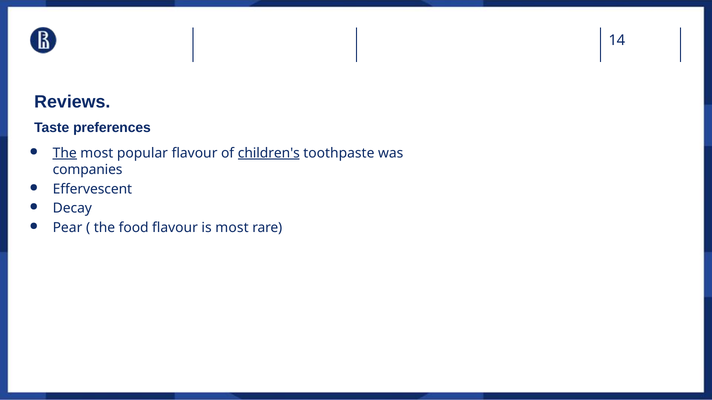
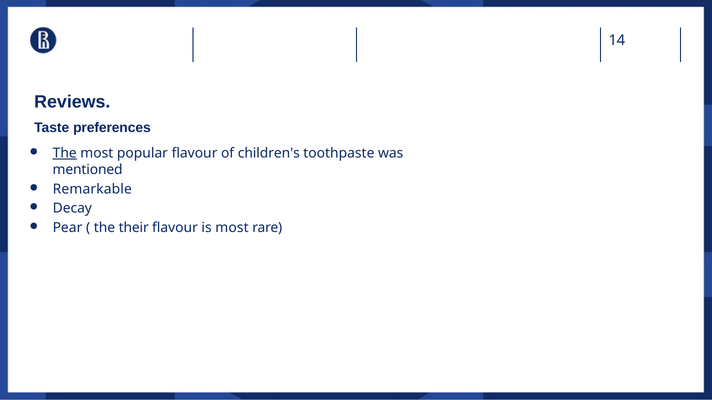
children's underline: present -> none
companies: companies -> mentioned
Effervescent: Effervescent -> Remarkable
food: food -> their
